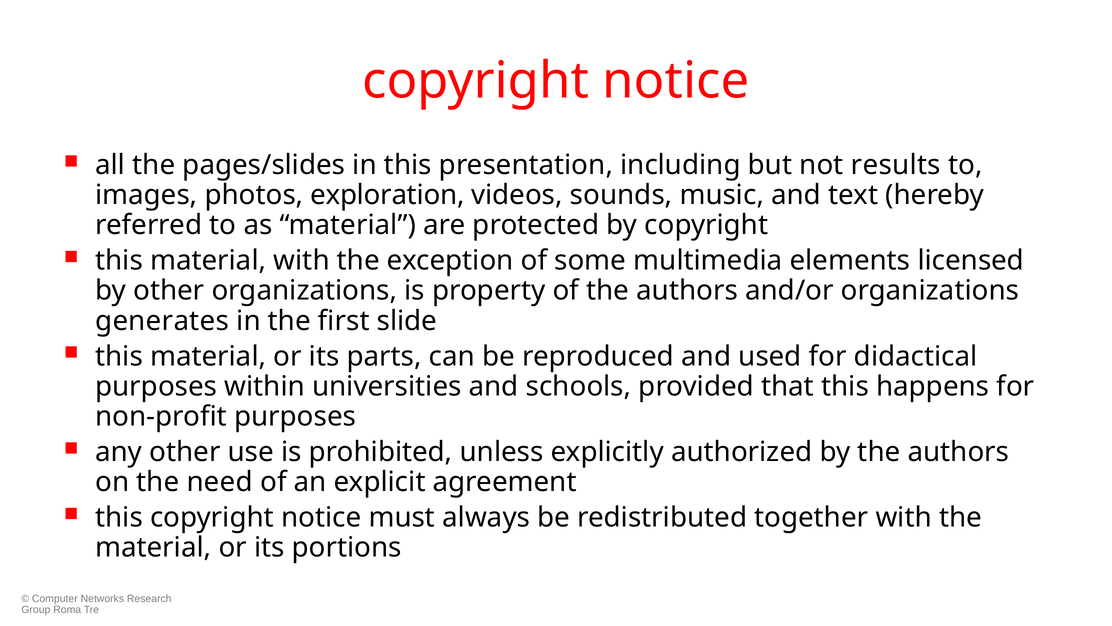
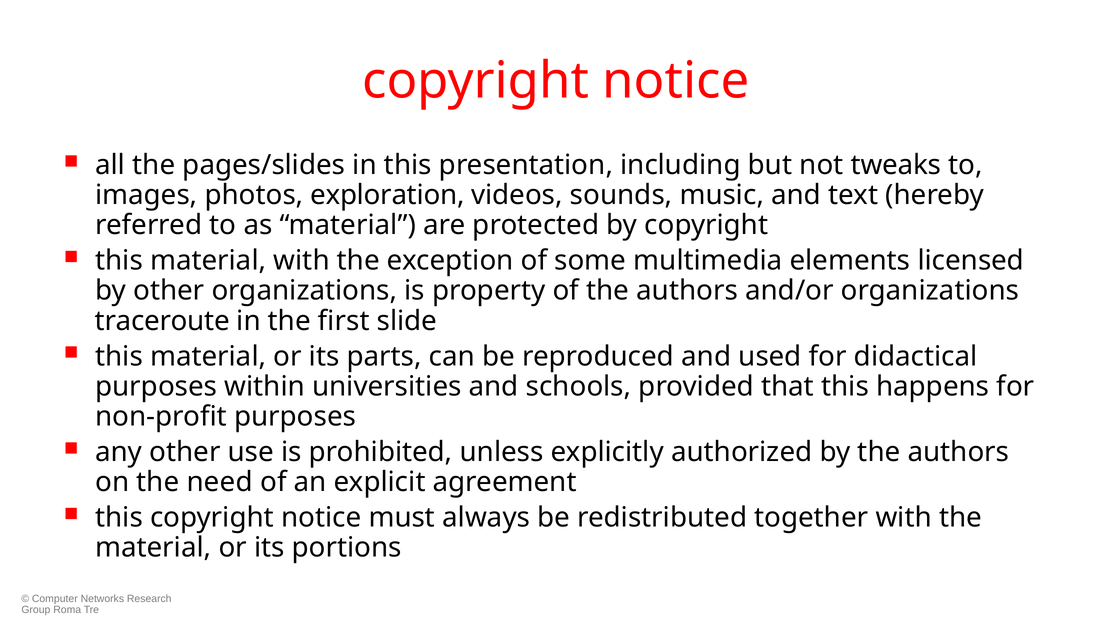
results: results -> tweaks
generates: generates -> traceroute
